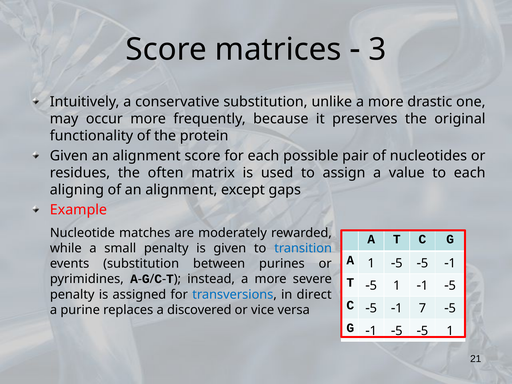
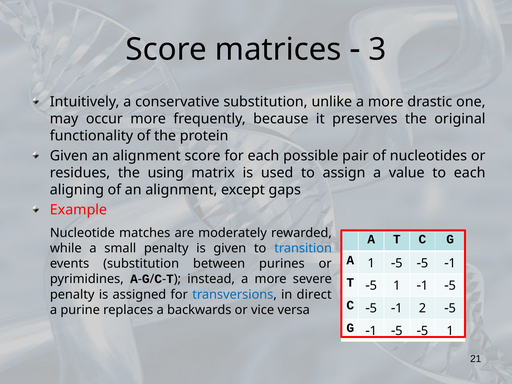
often: often -> using
7: 7 -> 2
discovered: discovered -> backwards
